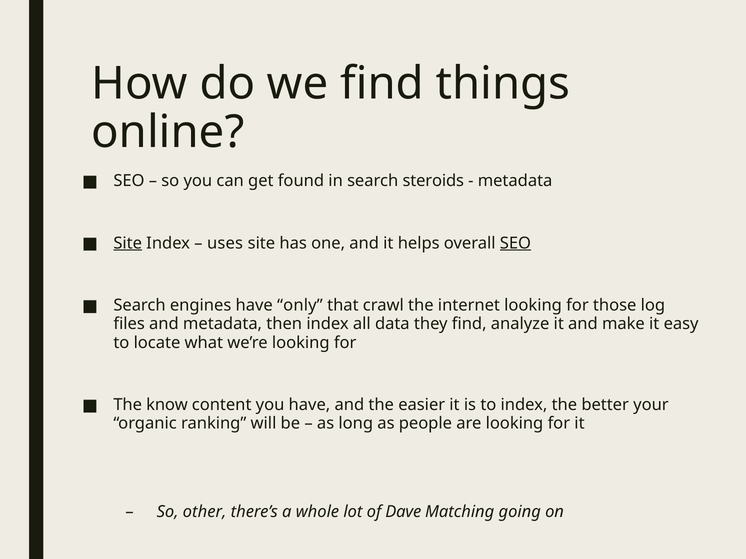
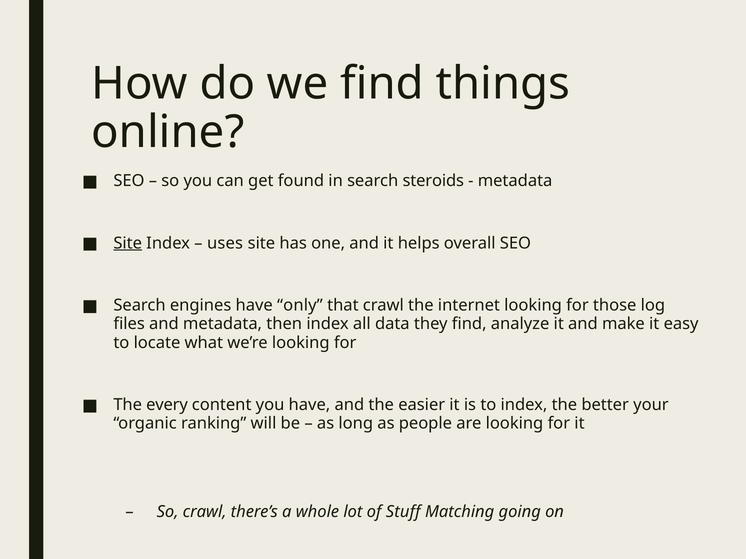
SEO at (515, 243) underline: present -> none
know: know -> every
So other: other -> crawl
Dave: Dave -> Stuff
